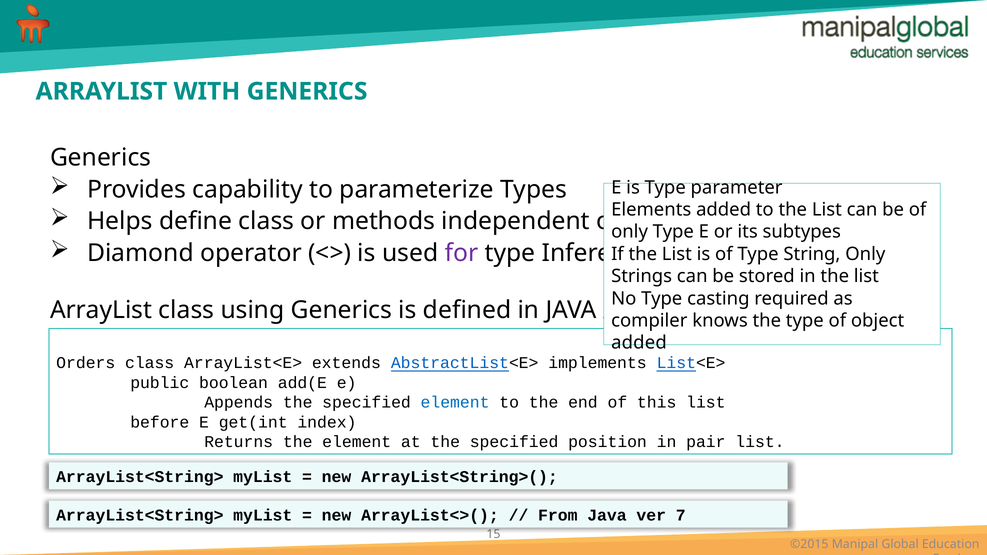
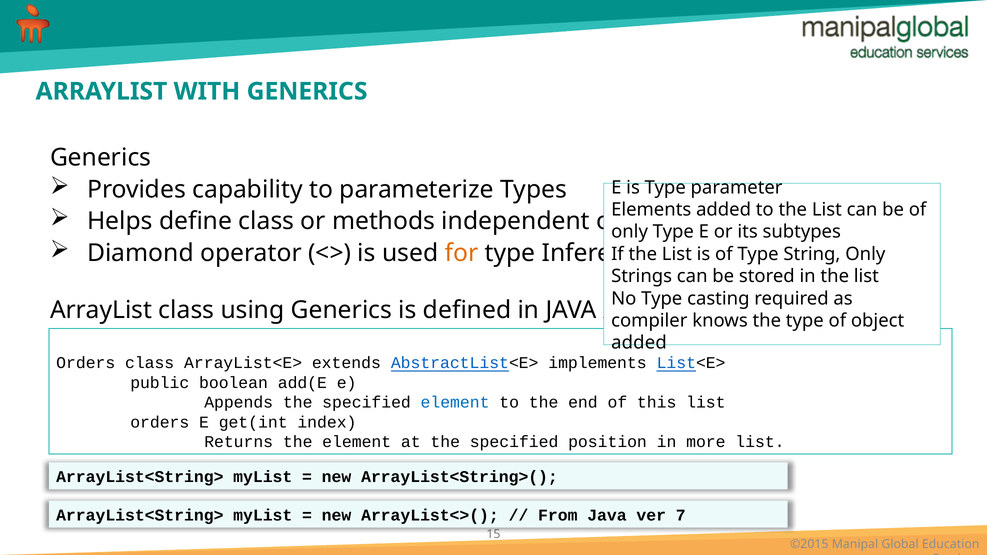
for colour: purple -> orange
before at (160, 422): before -> orders
pair: pair -> more
